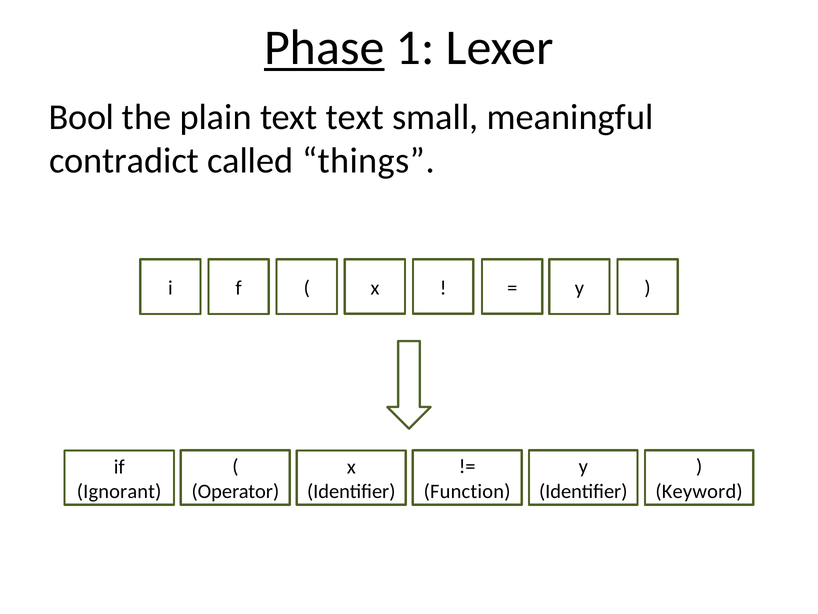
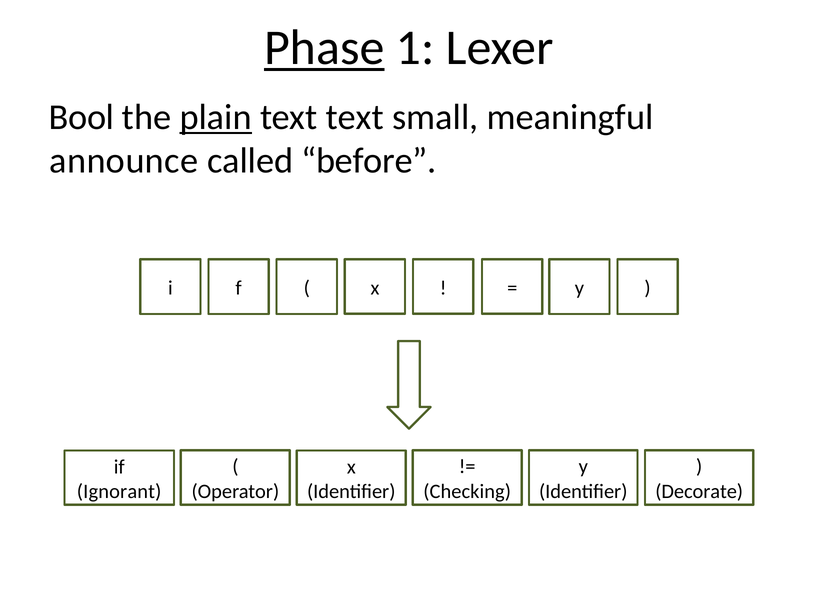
plain underline: none -> present
contradict: contradict -> announce
things: things -> before
Function: Function -> Checking
Keyword: Keyword -> Decorate
